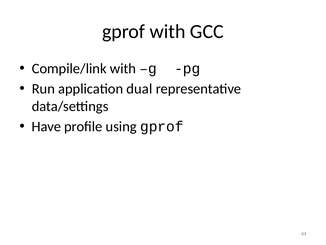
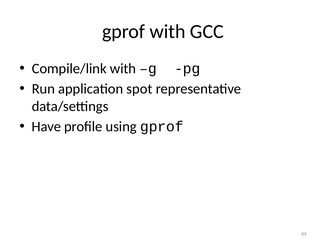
dual: dual -> spot
